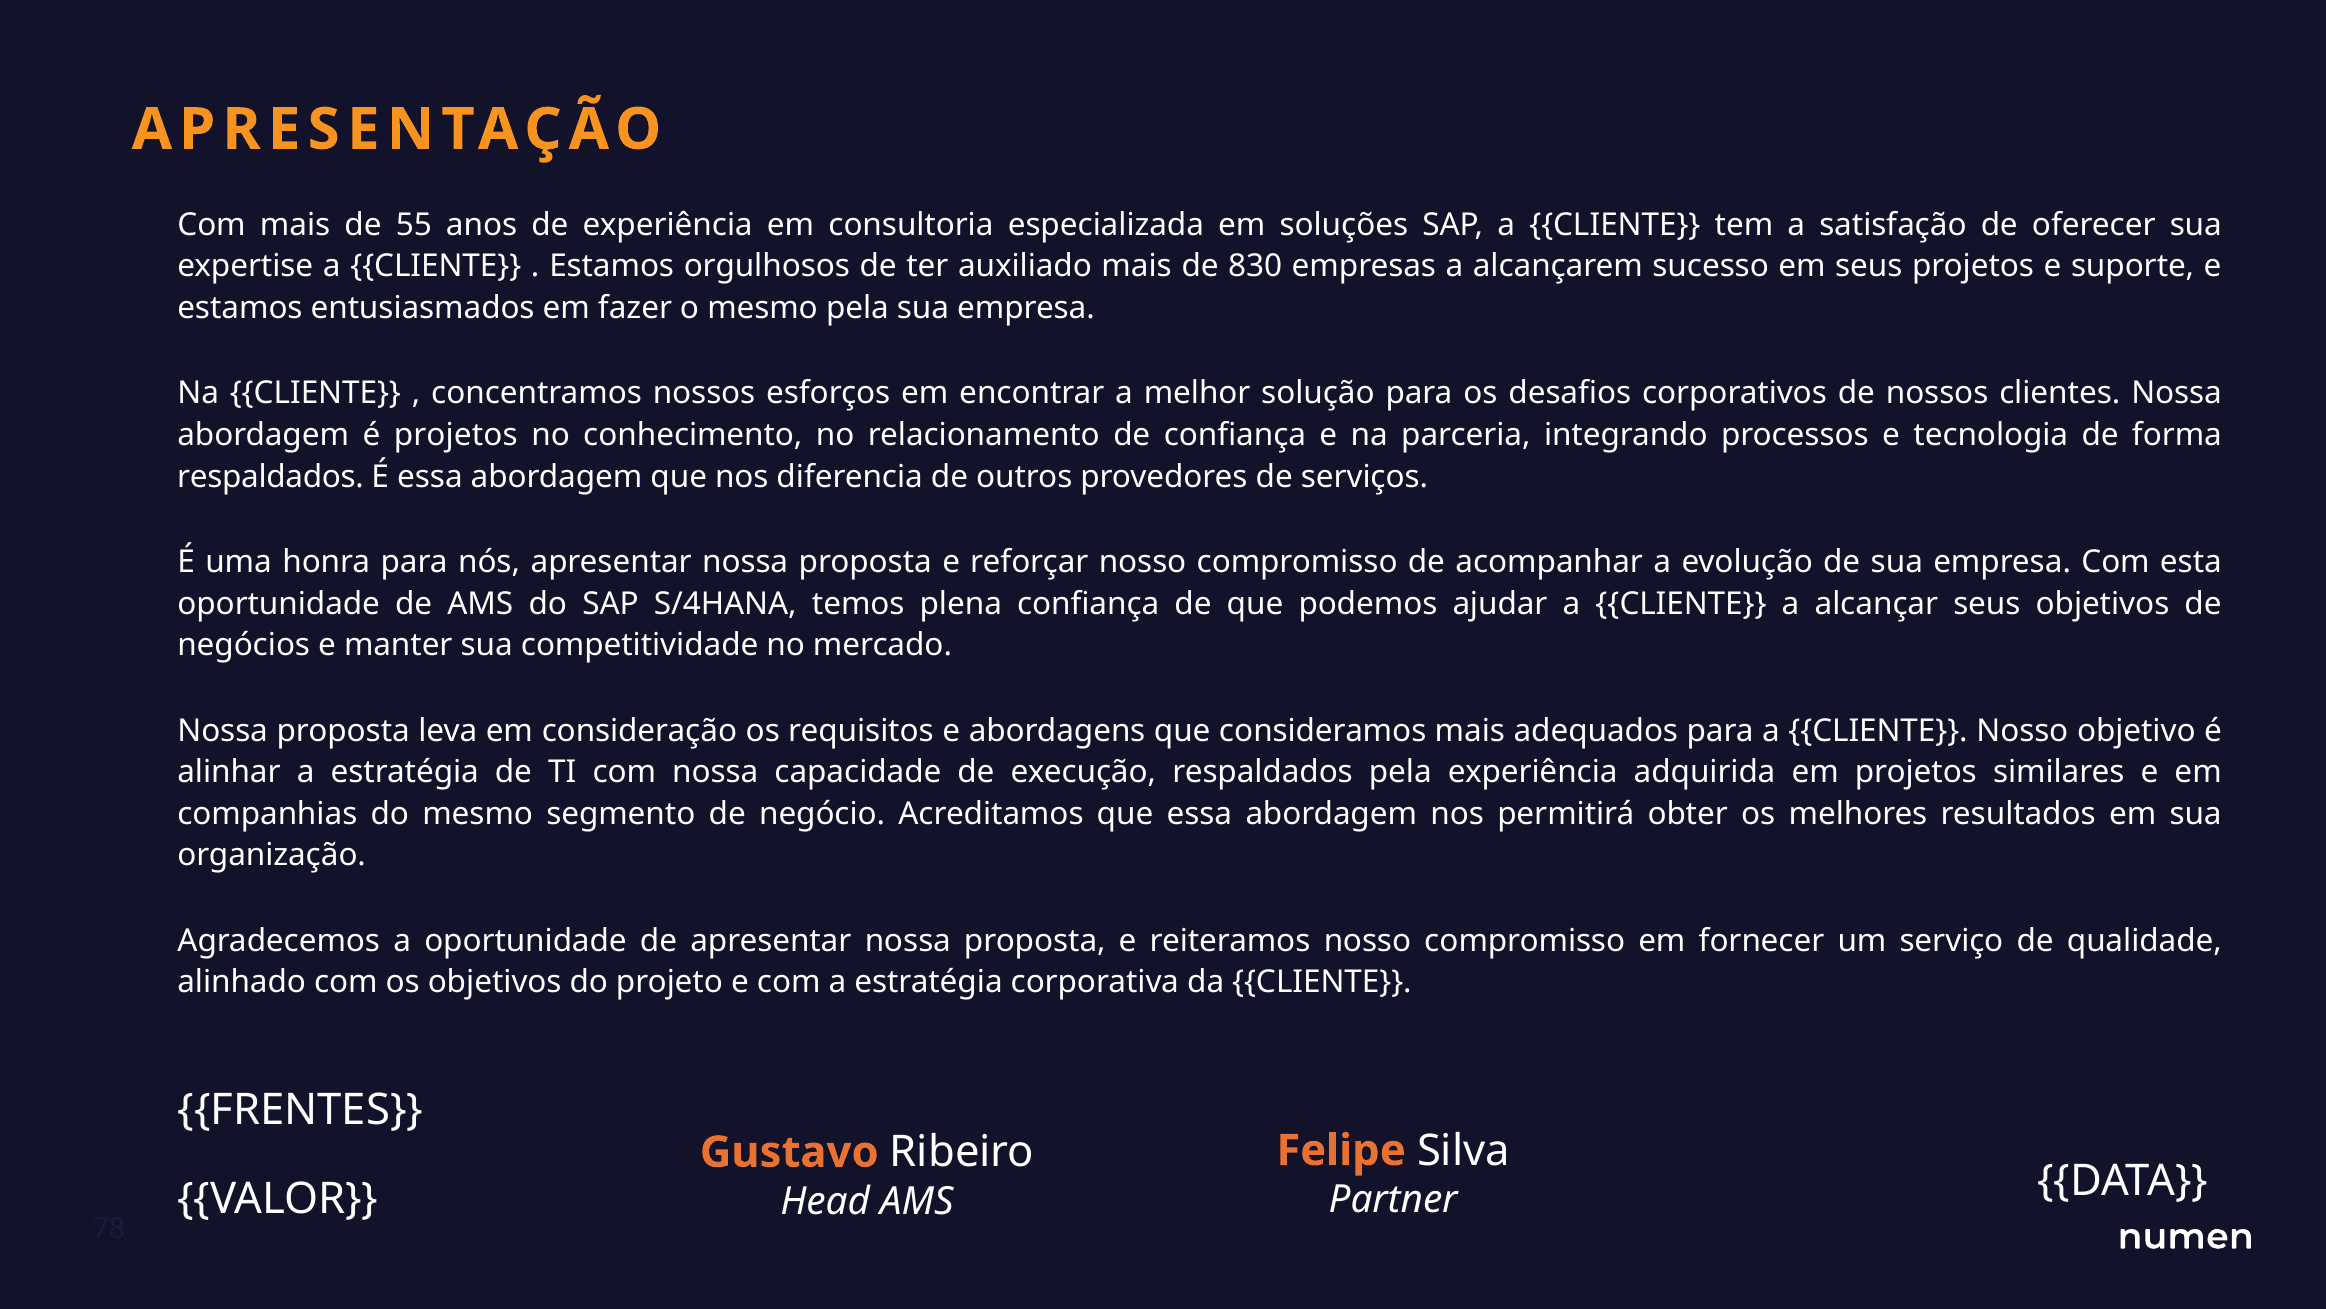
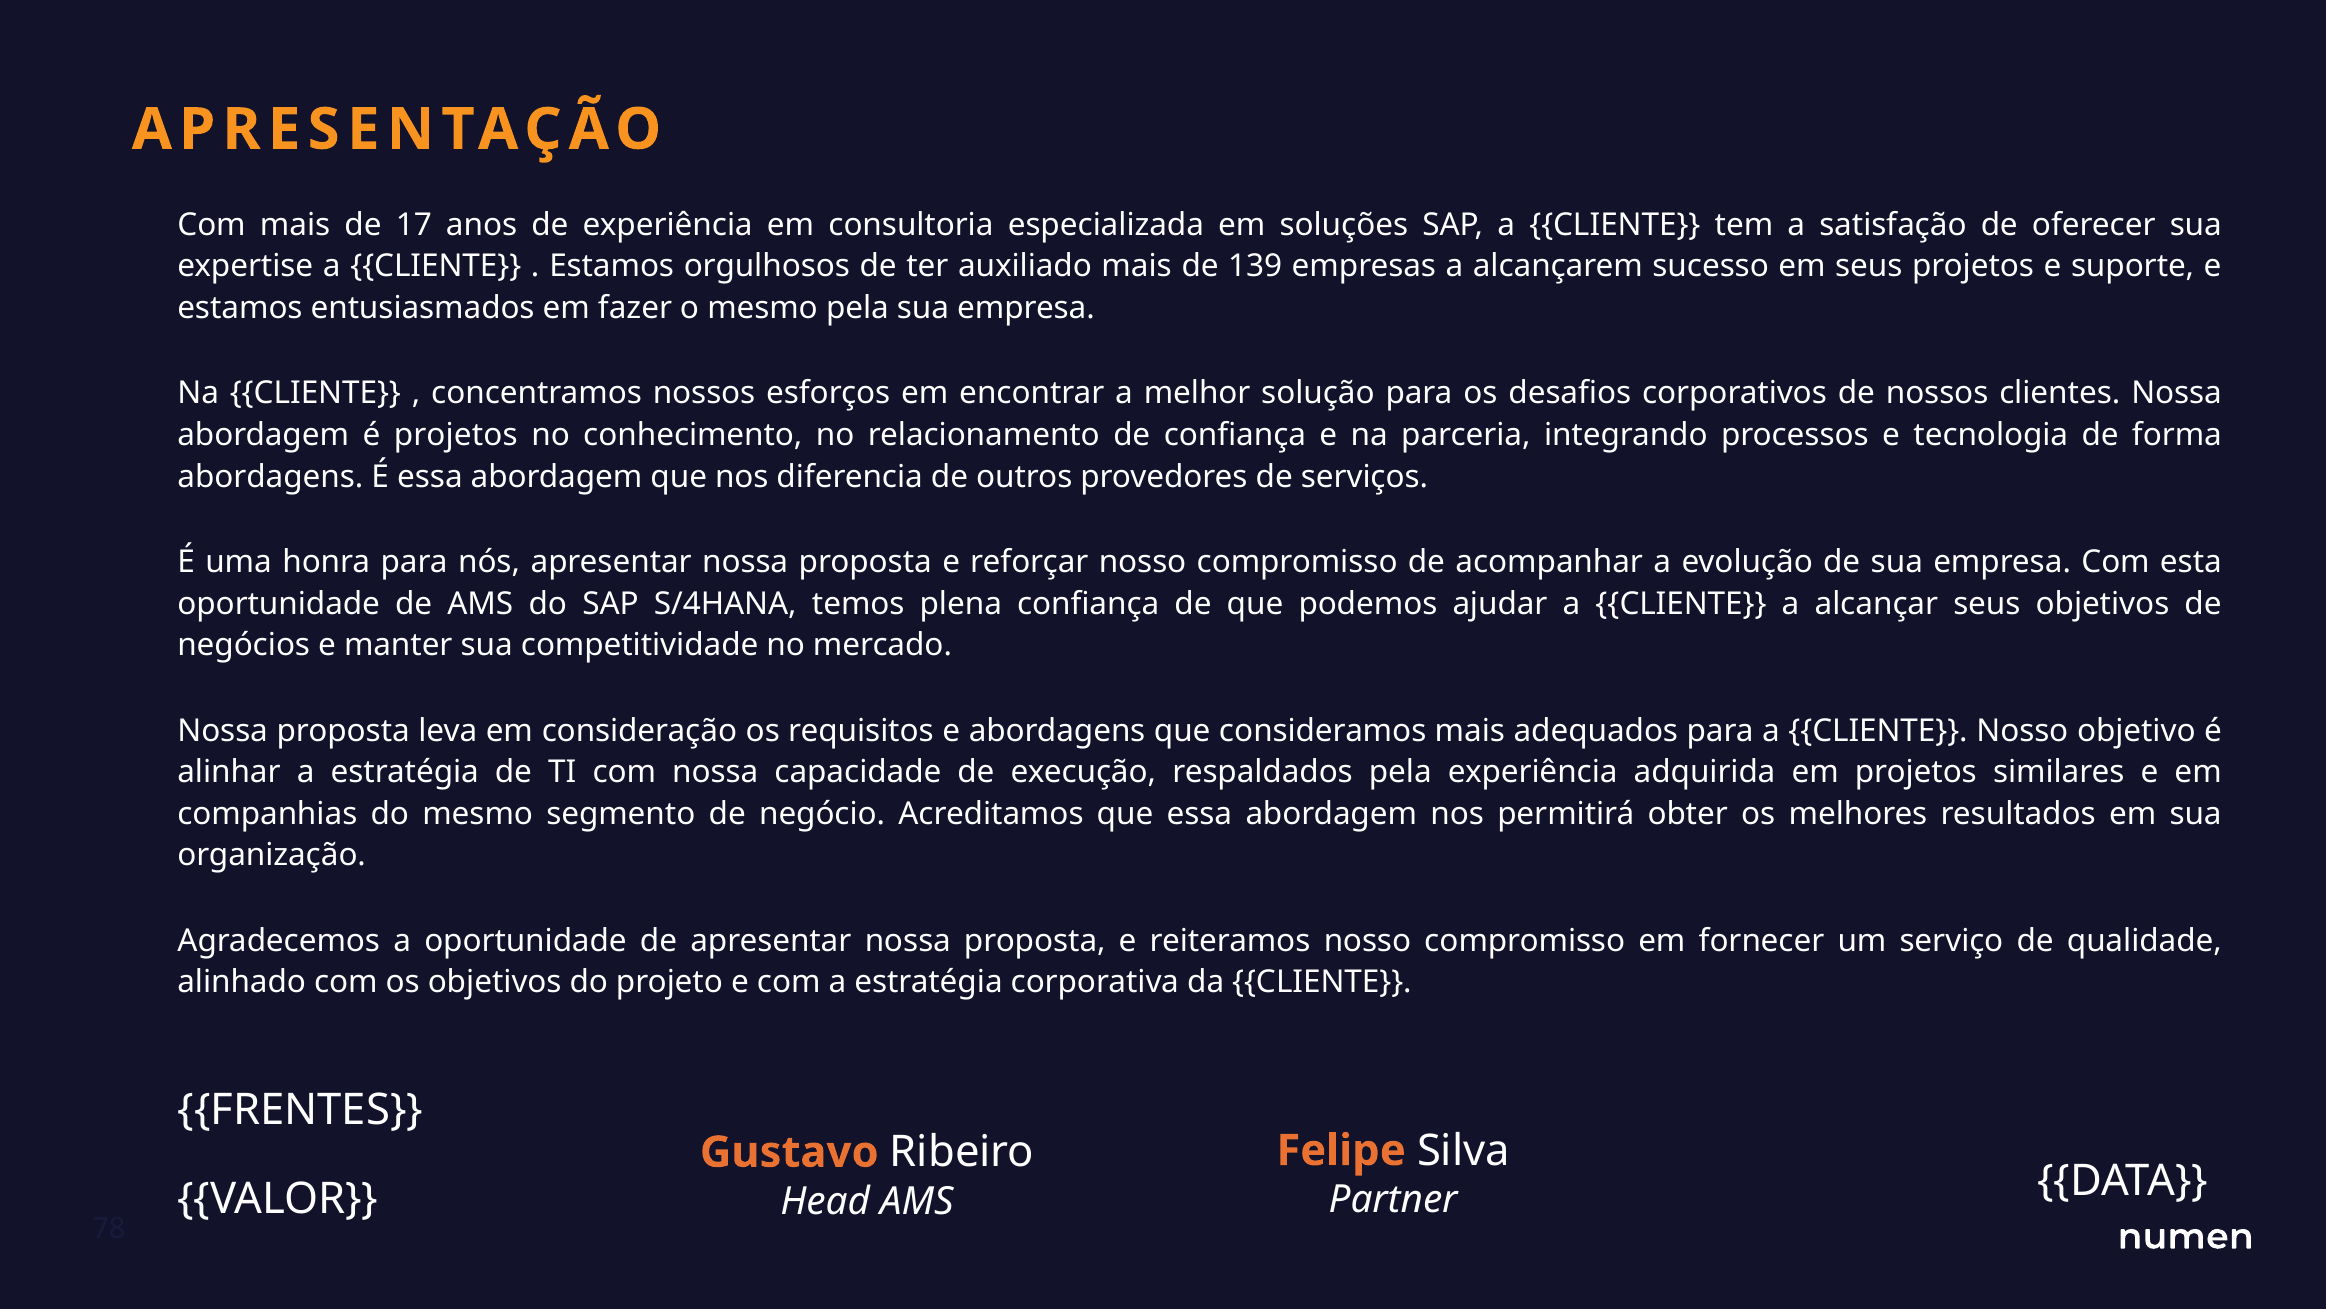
55: 55 -> 17
830: 830 -> 139
respaldados at (271, 477): respaldados -> abordagens
